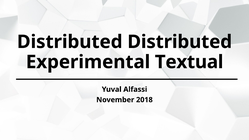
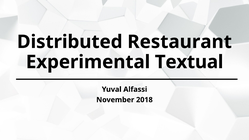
Distributed Distributed: Distributed -> Restaurant
